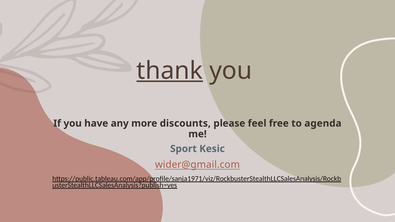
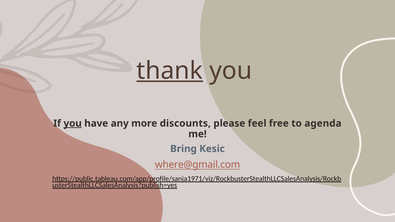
you at (73, 123) underline: none -> present
Sport: Sport -> Bring
wider@gmail.com: wider@gmail.com -> where@gmail.com
